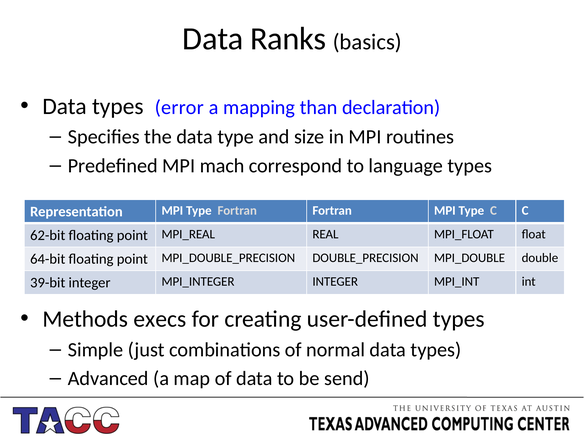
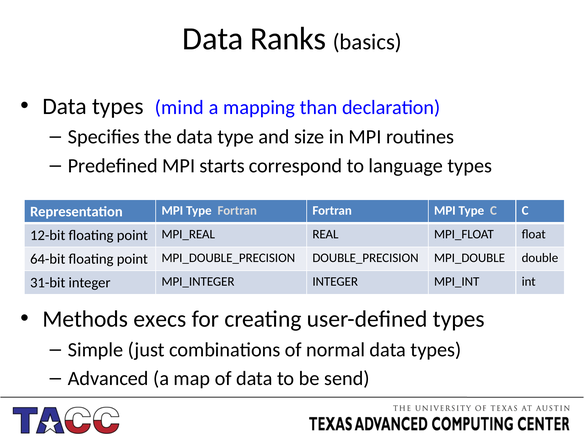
error: error -> mind
mach: mach -> starts
62-bit: 62-bit -> 12-bit
39-bit: 39-bit -> 31-bit
